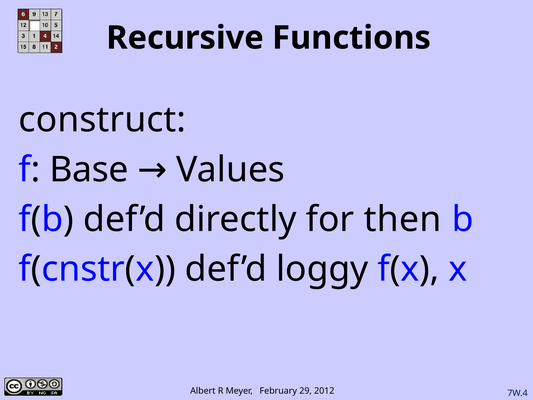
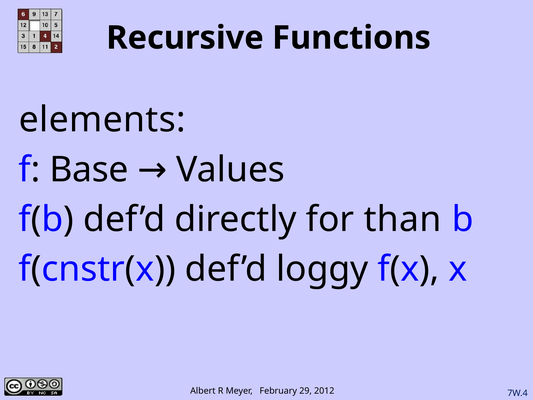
construct: construct -> elements
then: then -> than
